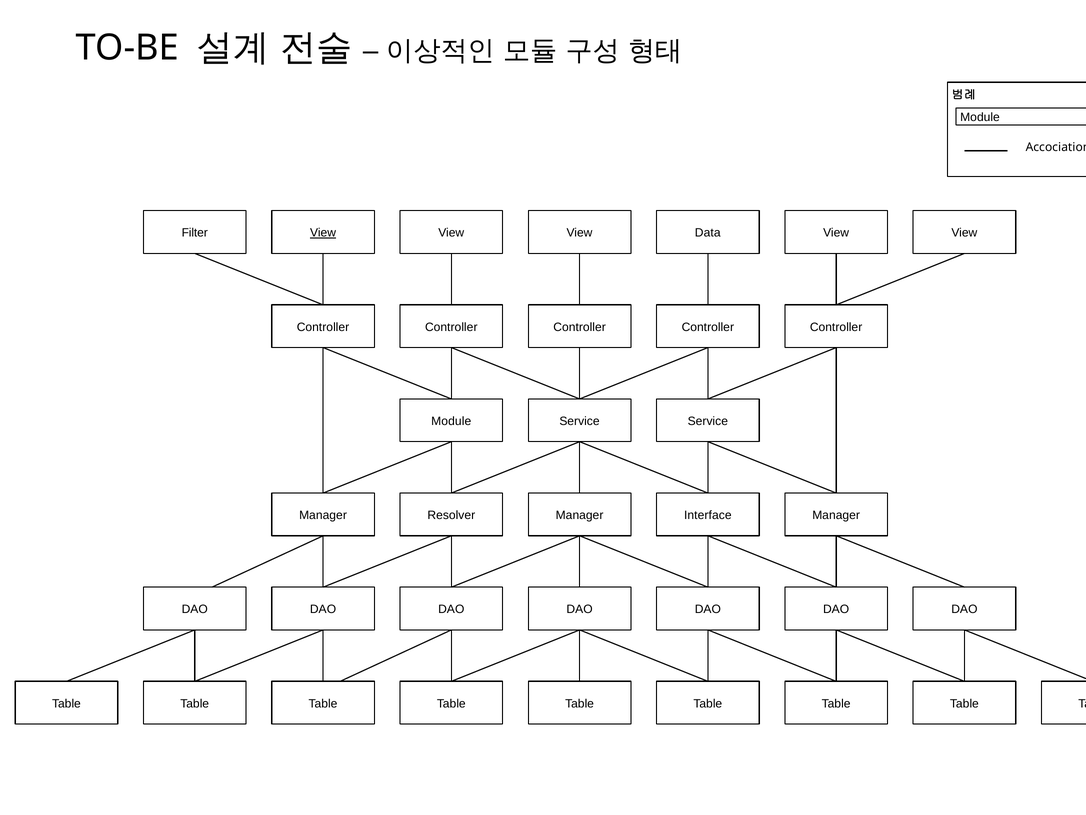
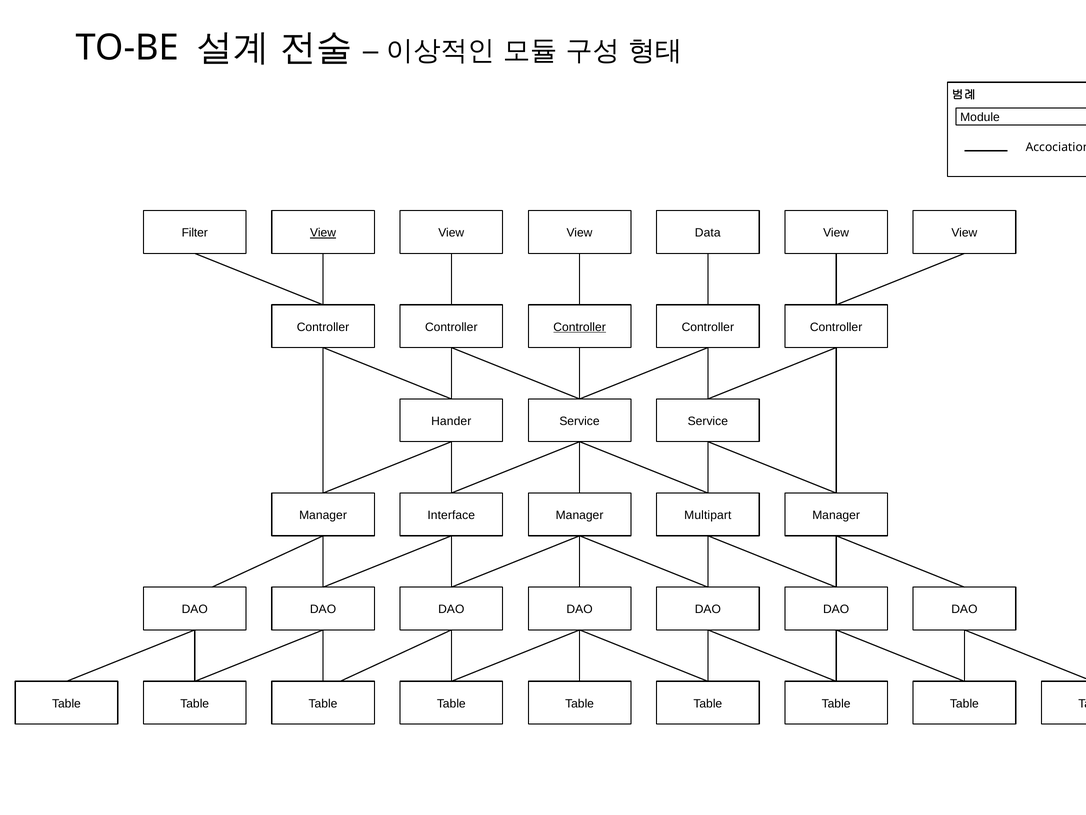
Controller at (580, 327) underline: none -> present
Module at (451, 421): Module -> Hander
Resolver: Resolver -> Interface
Interface: Interface -> Multipart
